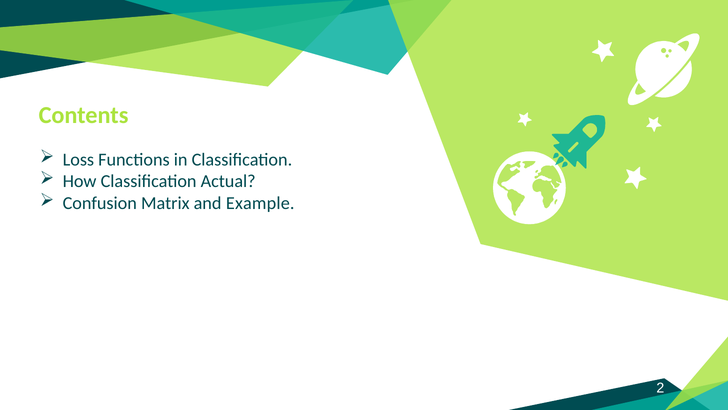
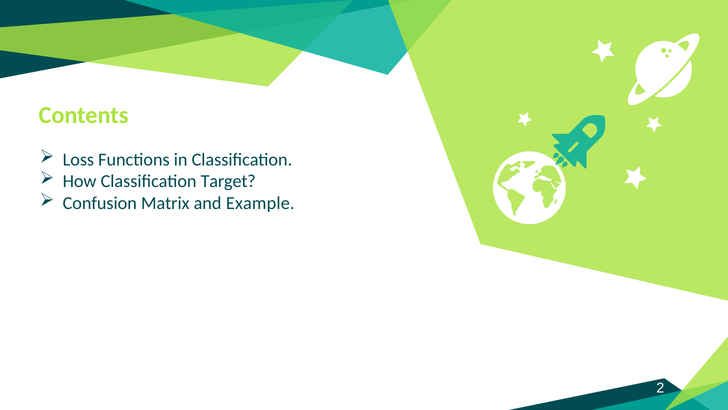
Actual: Actual -> Target
